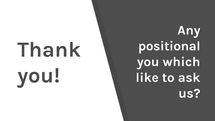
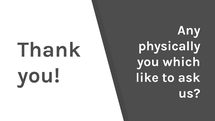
positional: positional -> physically
